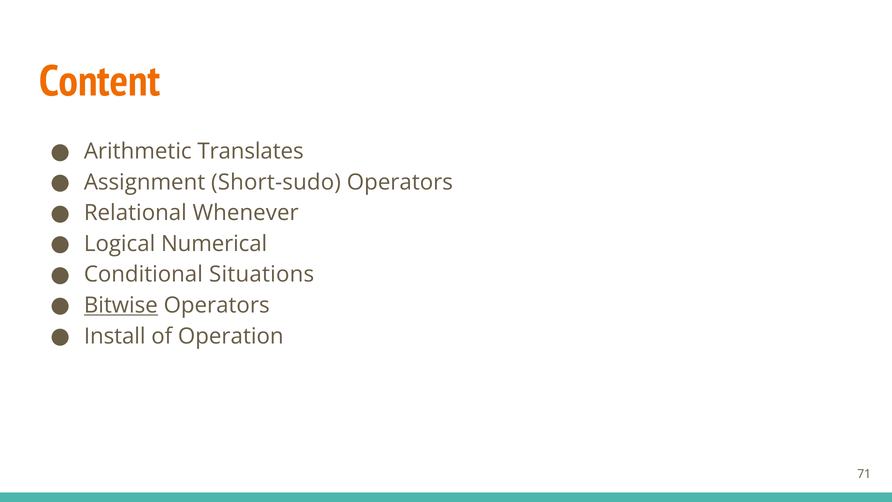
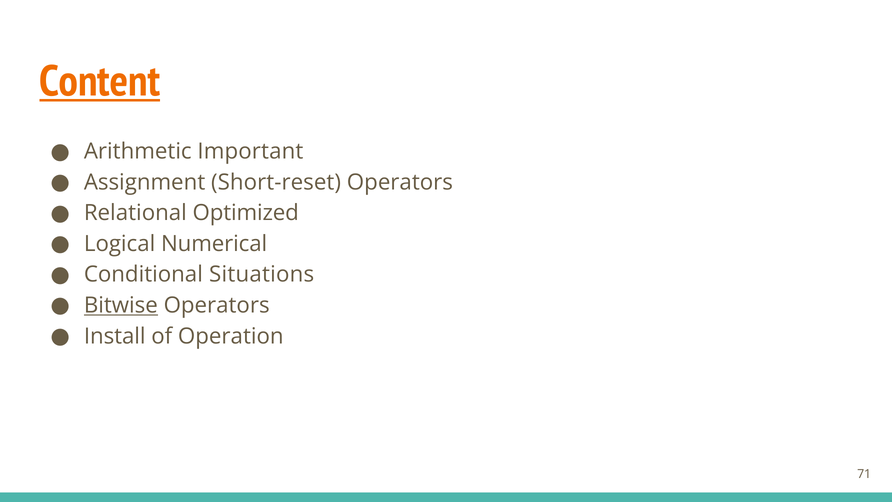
Content underline: none -> present
Translates: Translates -> Important
Short-sudo: Short-sudo -> Short-reset
Whenever: Whenever -> Optimized
